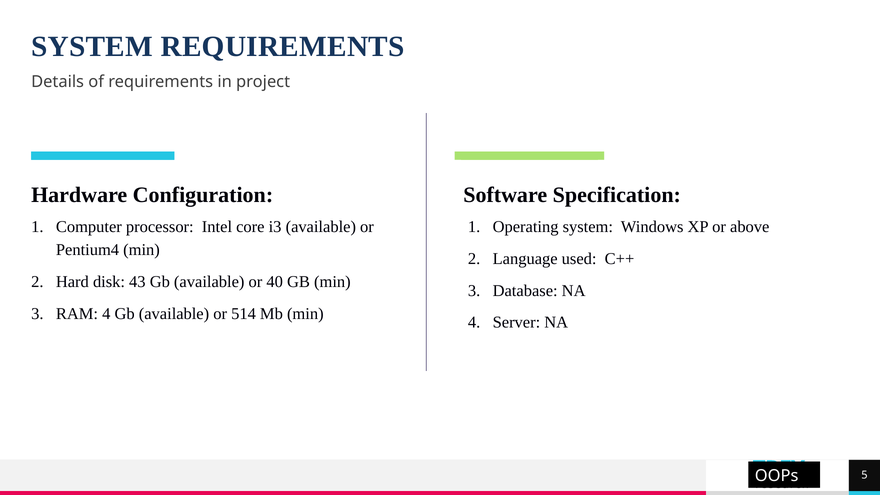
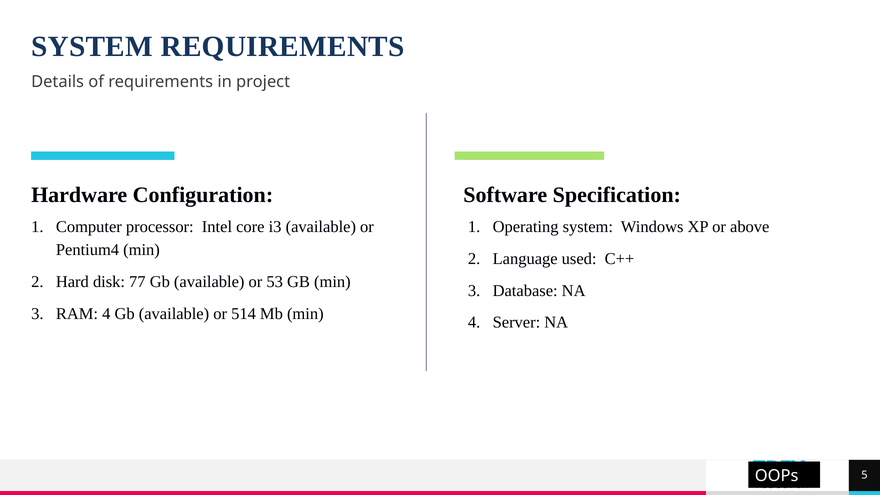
43: 43 -> 77
40: 40 -> 53
